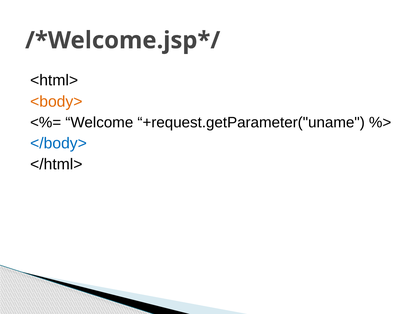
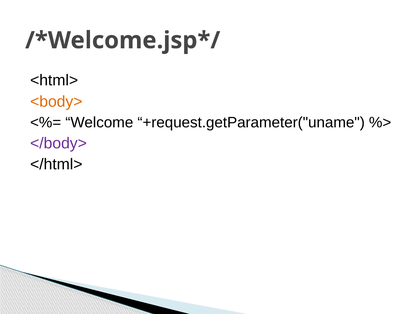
</body> colour: blue -> purple
